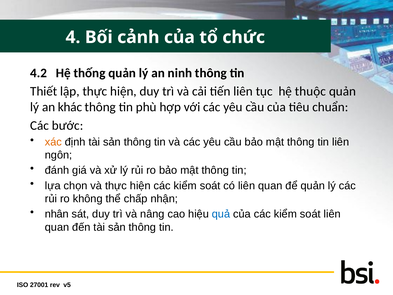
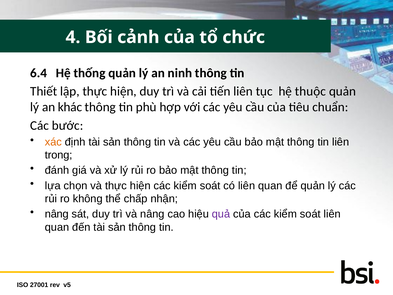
4.2: 4.2 -> 6.4
ngôn: ngôn -> trong
nhân at (57, 214): nhân -> nâng
quả colour: blue -> purple
